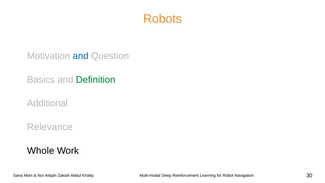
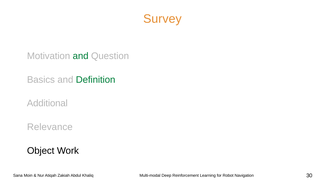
Robots: Robots -> Survey
and at (81, 56) colour: blue -> green
Whole: Whole -> Object
